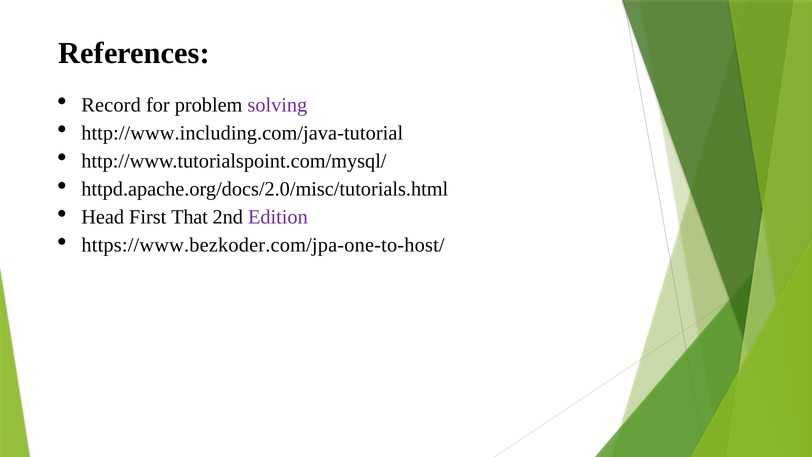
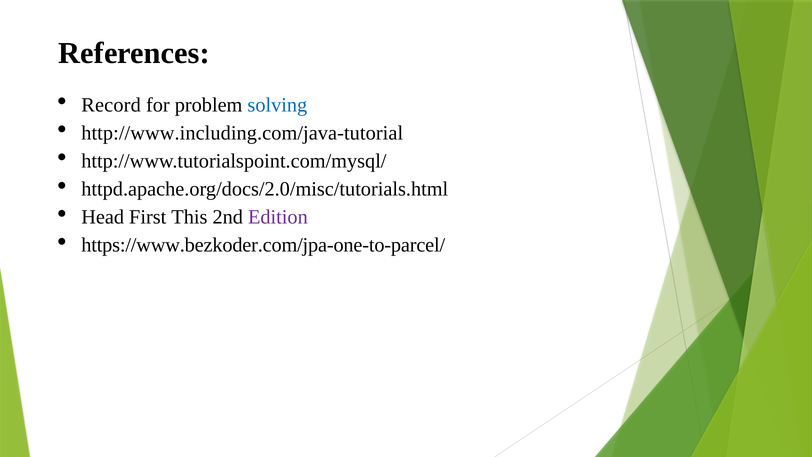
solving colour: purple -> blue
That: That -> This
https://www.bezkoder.com/jpa-one-to-host/: https://www.bezkoder.com/jpa-one-to-host/ -> https://www.bezkoder.com/jpa-one-to-parcel/
